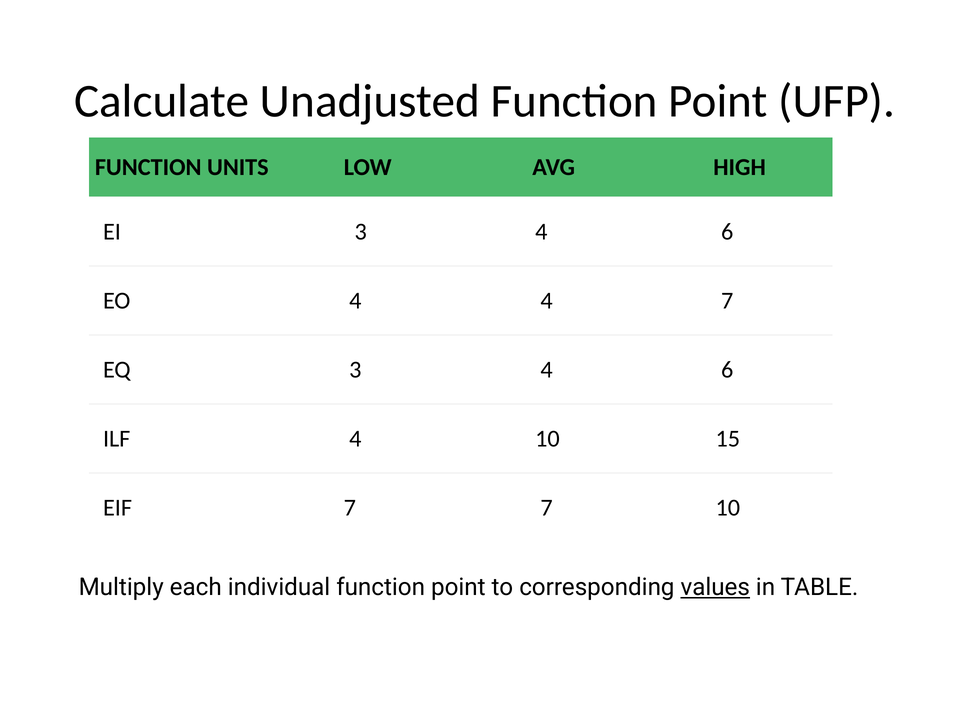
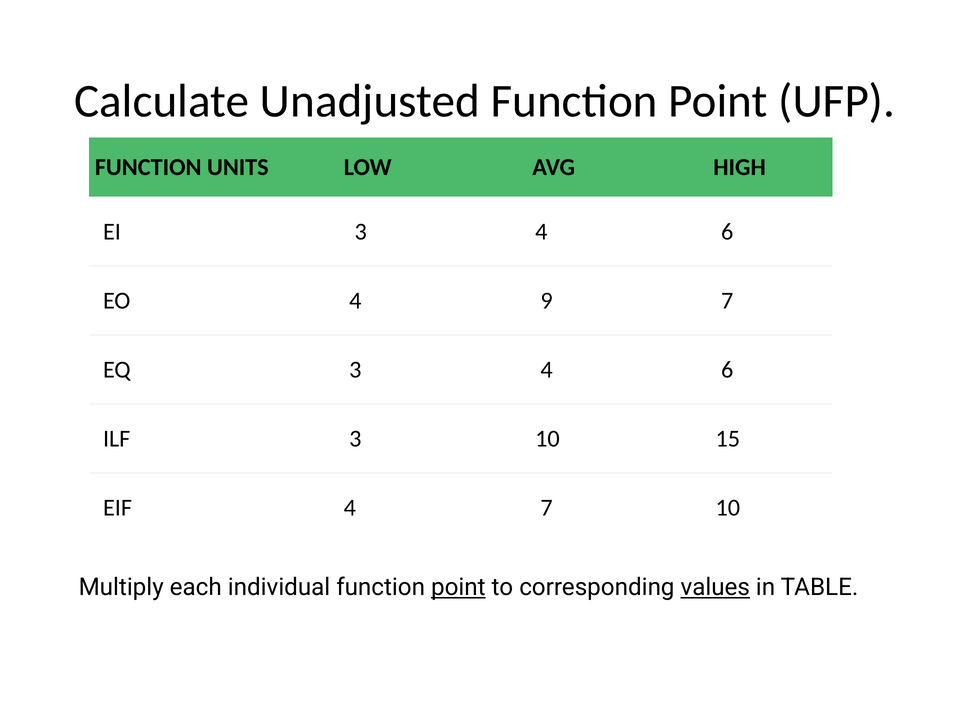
4 4: 4 -> 9
ILF 4: 4 -> 3
EIF 7: 7 -> 4
point at (458, 587) underline: none -> present
